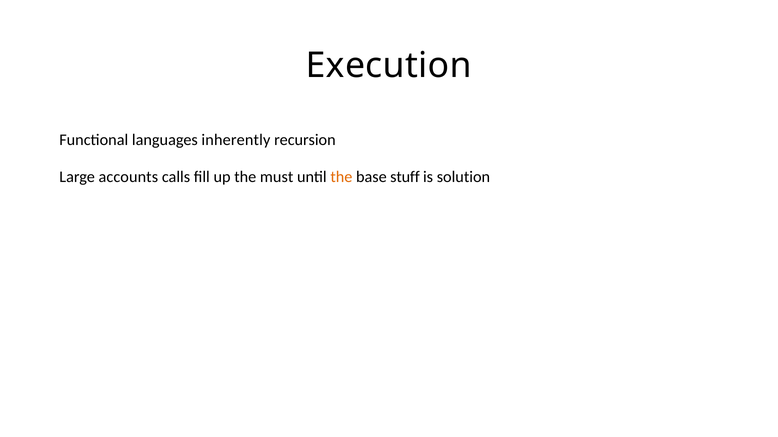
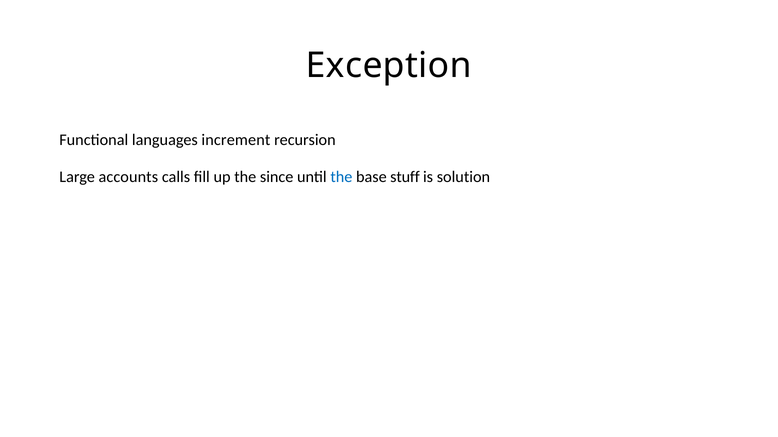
Execution: Execution -> Exception
inherently: inherently -> increment
must: must -> since
the at (341, 177) colour: orange -> blue
